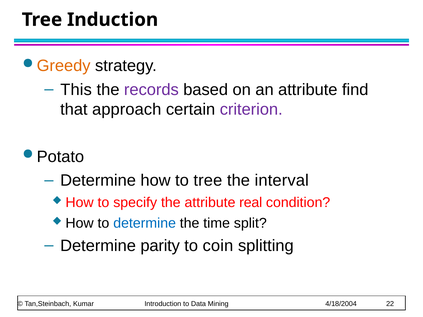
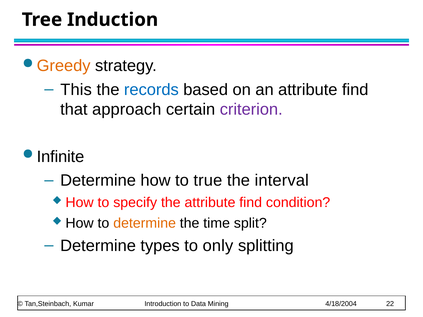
records colour: purple -> blue
Potato: Potato -> Infinite
to tree: tree -> true
the attribute real: real -> find
determine at (145, 223) colour: blue -> orange
parity: parity -> types
coin: coin -> only
